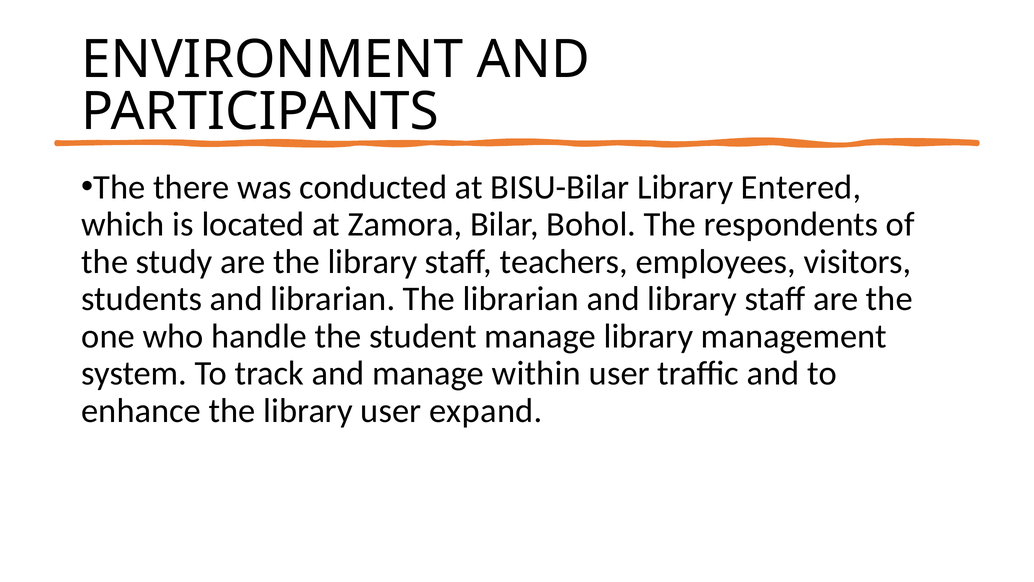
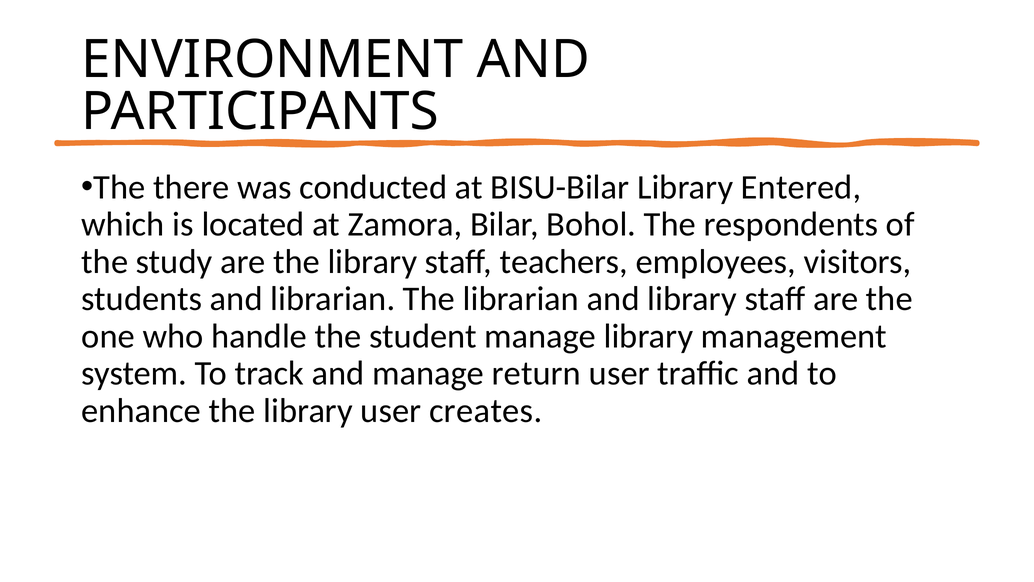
within: within -> return
expand: expand -> creates
